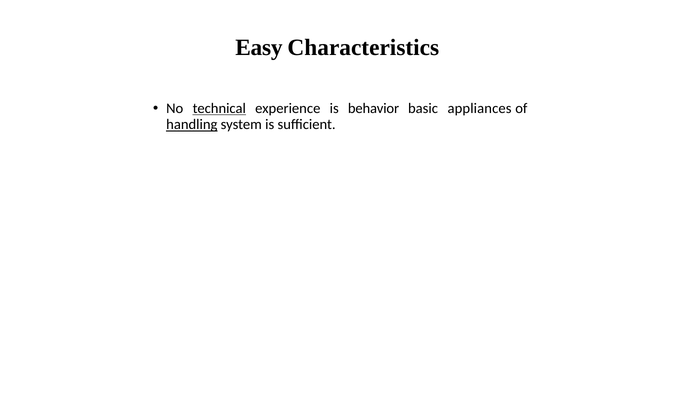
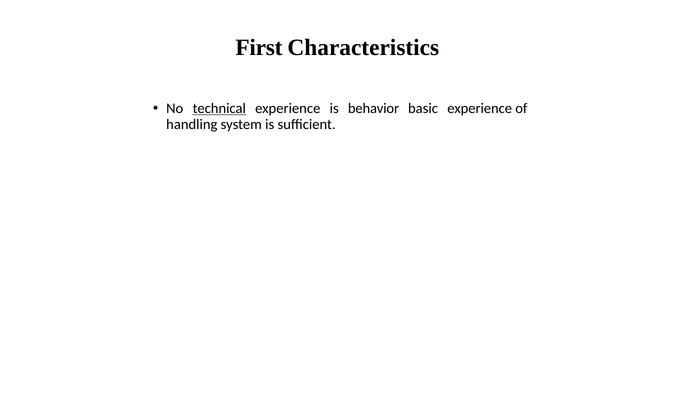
Easy: Easy -> First
basic appliances: appliances -> experience
handling underline: present -> none
